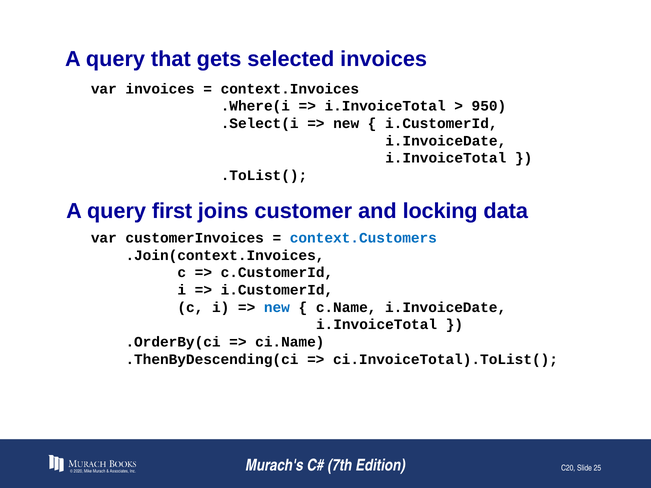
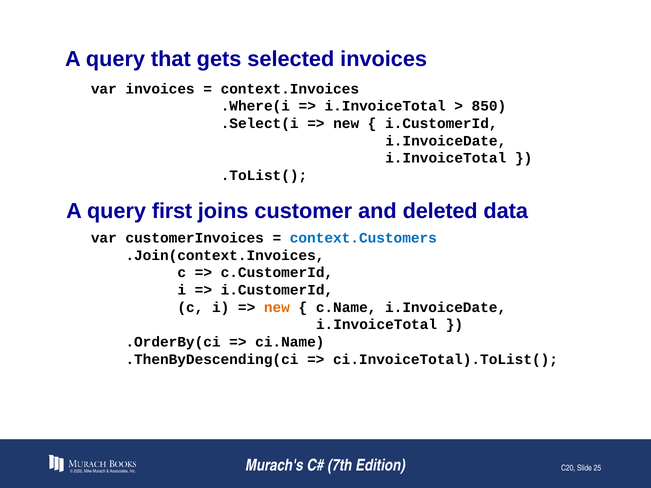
950: 950 -> 850
locking: locking -> deleted
new at (277, 307) colour: blue -> orange
